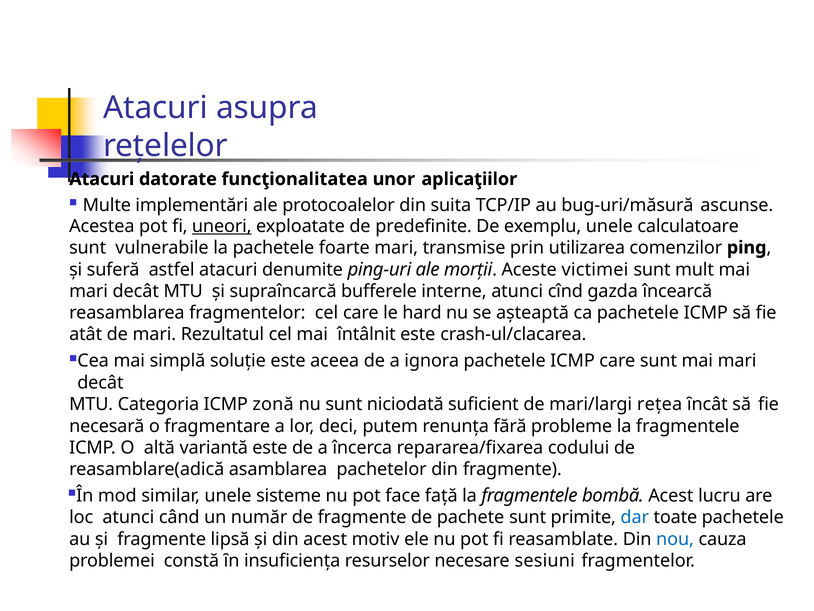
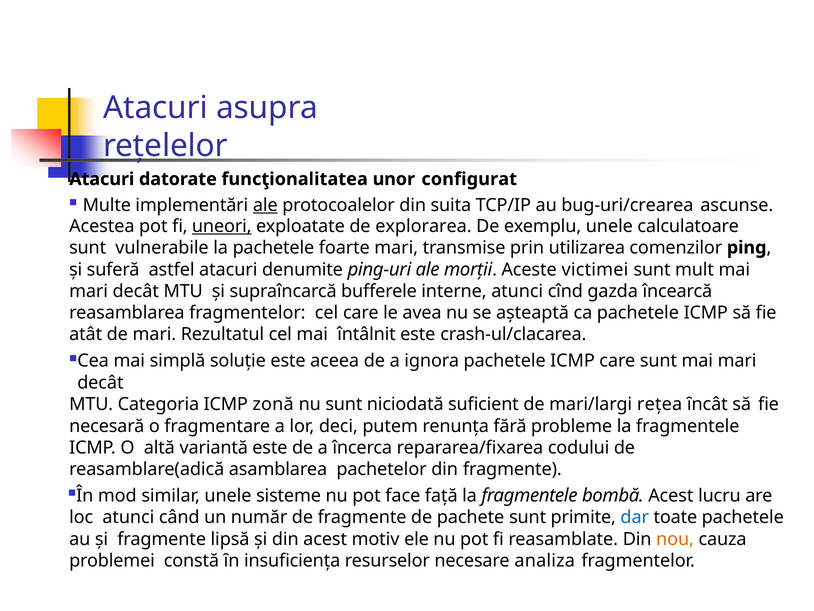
aplicaţiilor: aplicaţiilor -> configurat
ale at (265, 205) underline: none -> present
bug-uri/măsură: bug-uri/măsură -> bug-uri/crearea
predefinite: predefinite -> explorarea
hard: hard -> avea
nou colour: blue -> orange
sesiuni: sesiuni -> analiza
